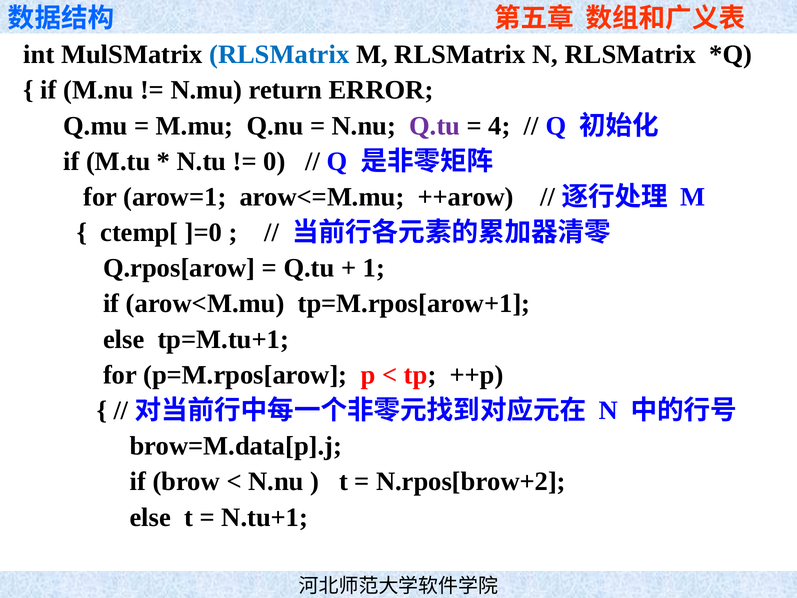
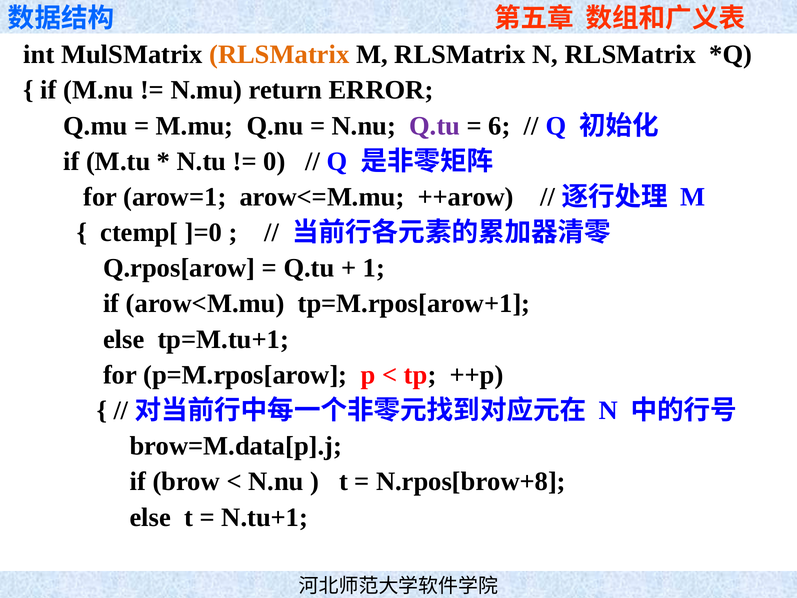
RLSMatrix at (279, 55) colour: blue -> orange
4: 4 -> 6
N.rpos[brow+2: N.rpos[brow+2 -> N.rpos[brow+8
